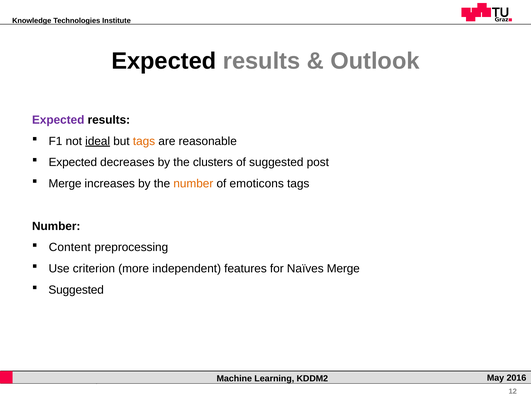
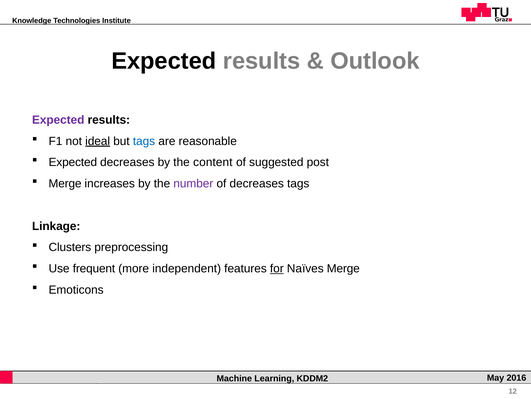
tags at (144, 141) colour: orange -> blue
clusters: clusters -> content
number at (193, 183) colour: orange -> purple
of emoticons: emoticons -> decreases
Number at (56, 226): Number -> Linkage
Content: Content -> Clusters
criterion: criterion -> frequent
for underline: none -> present
Suggested at (76, 289): Suggested -> Emoticons
